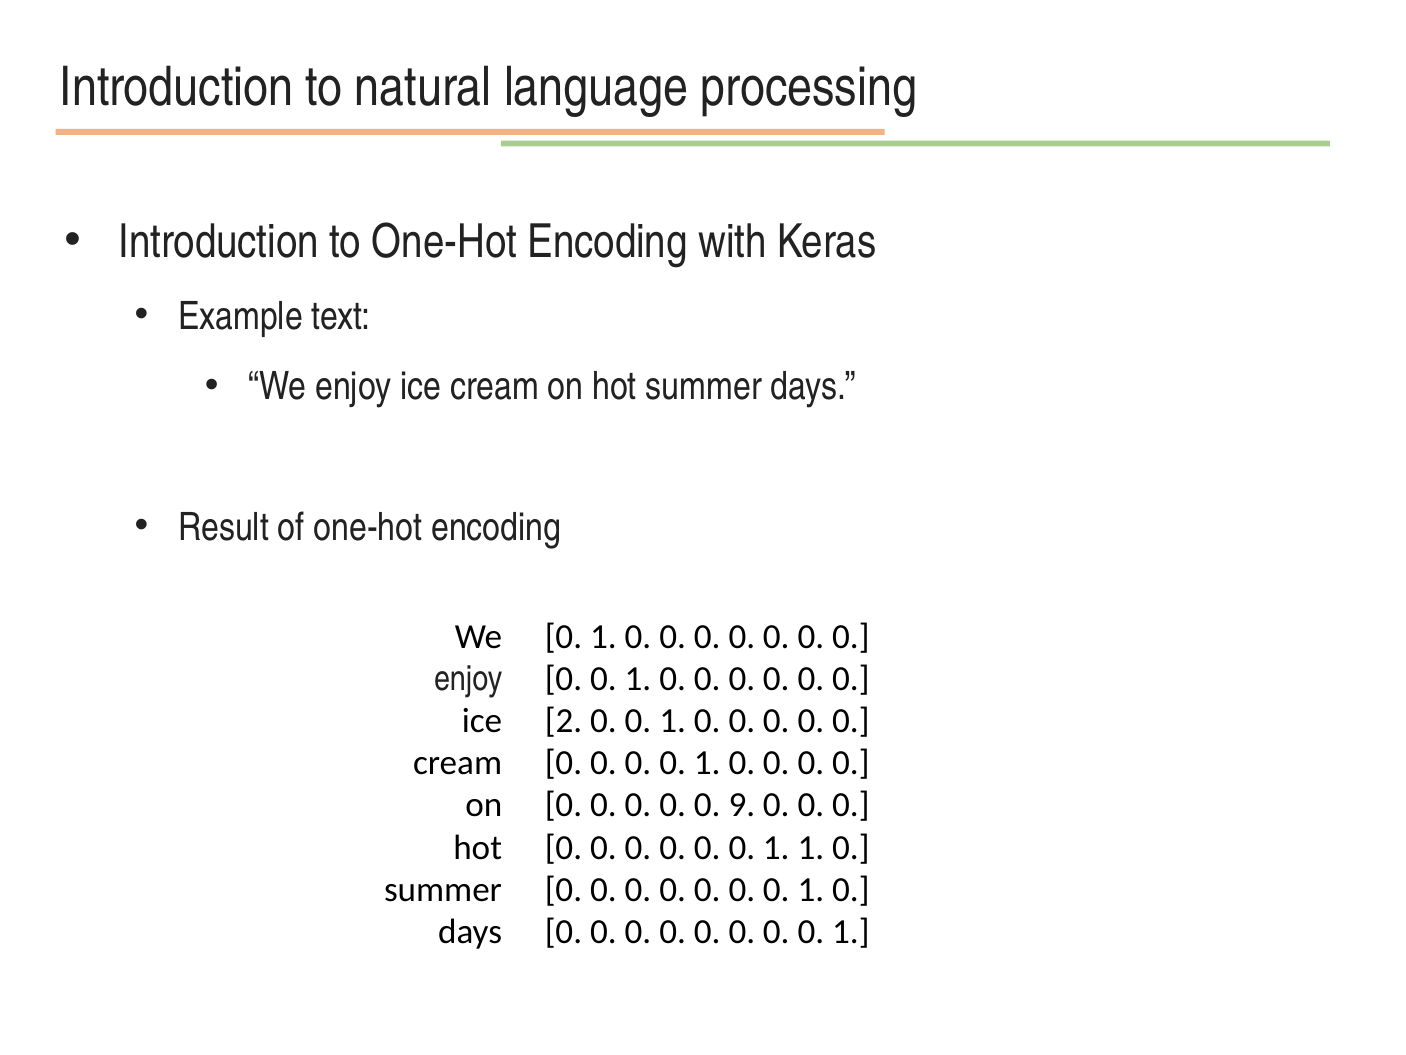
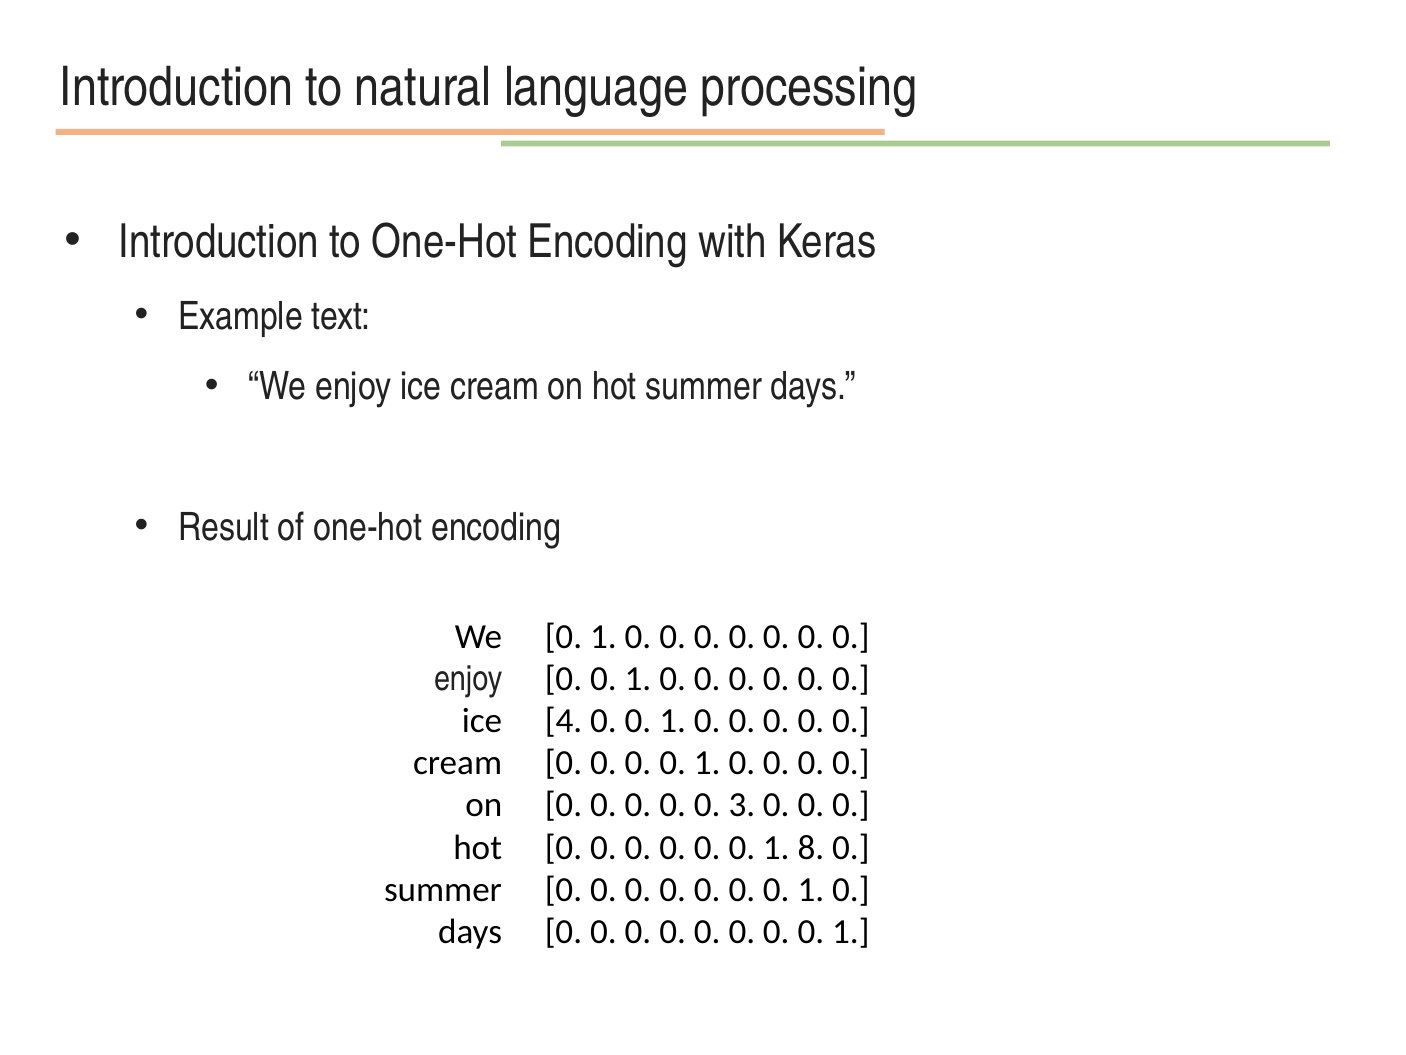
2: 2 -> 4
9: 9 -> 3
1 1: 1 -> 8
